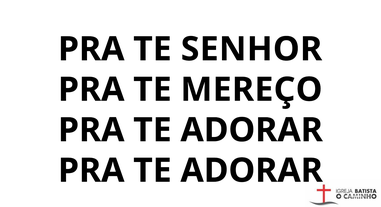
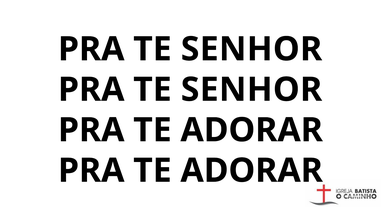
MEREÇO at (251, 90): MEREÇO -> SENHOR
